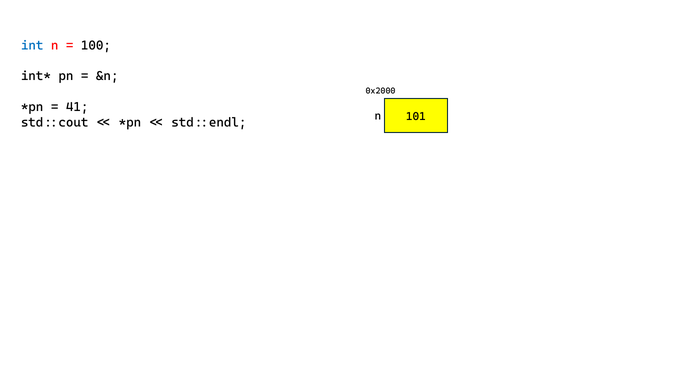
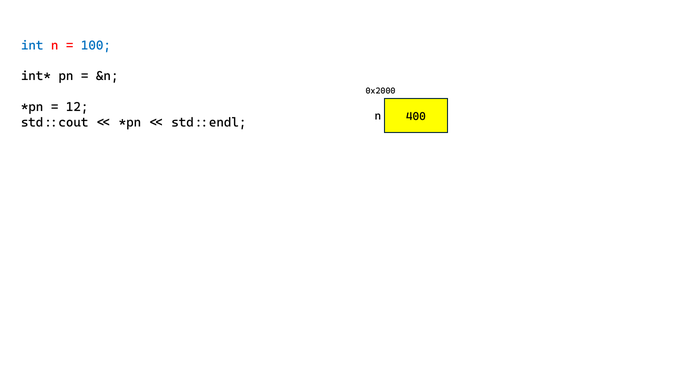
100 colour: black -> blue
41: 41 -> 12
101: 101 -> 400
